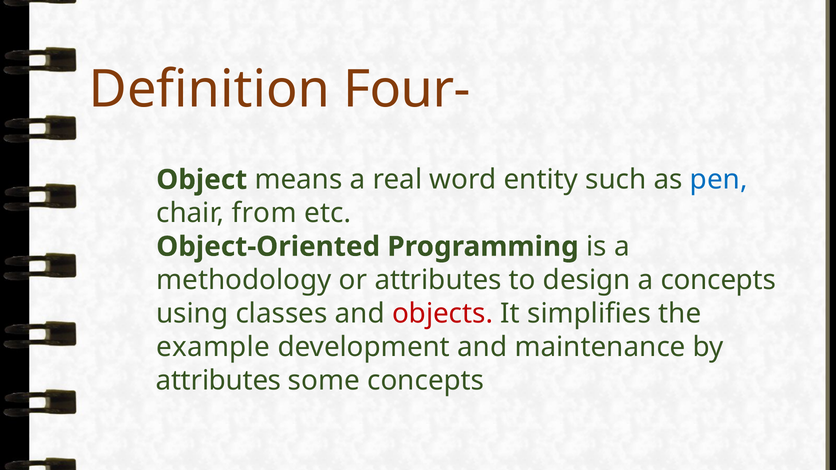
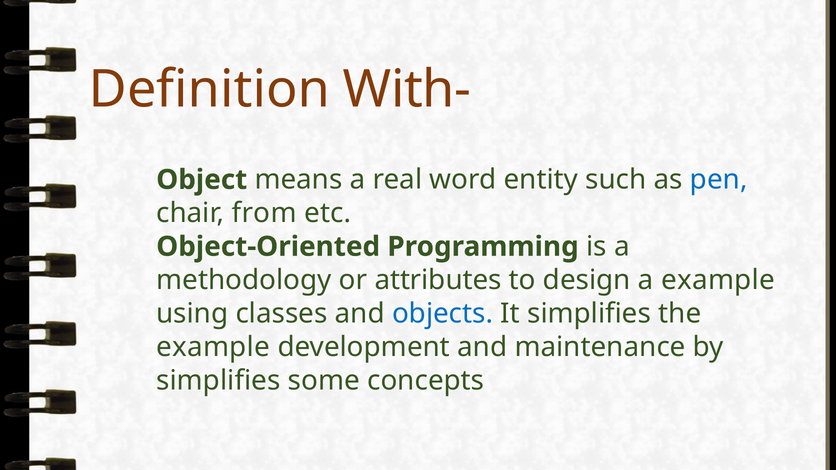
Four-: Four- -> With-
a concepts: concepts -> example
objects colour: red -> blue
attributes at (219, 381): attributes -> simplifies
